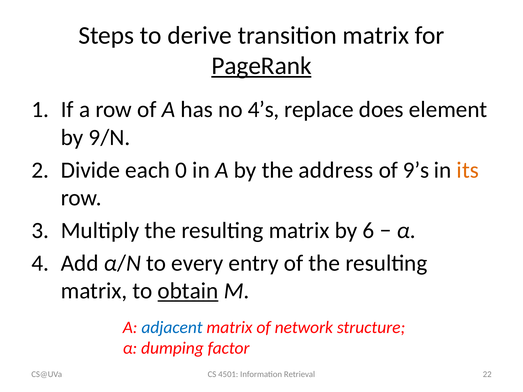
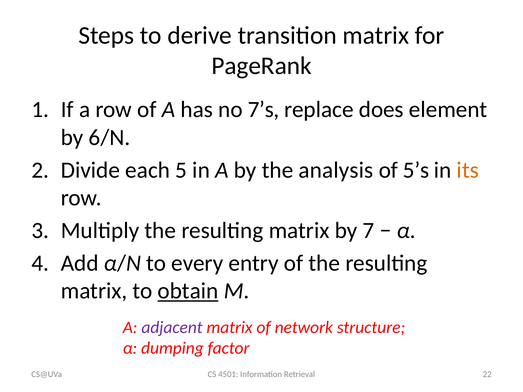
PageRank underline: present -> none
4’s: 4’s -> 7’s
9/N: 9/N -> 6/N
0: 0 -> 5
address: address -> analysis
9’s: 9’s -> 5’s
6: 6 -> 7
adjacent colour: blue -> purple
